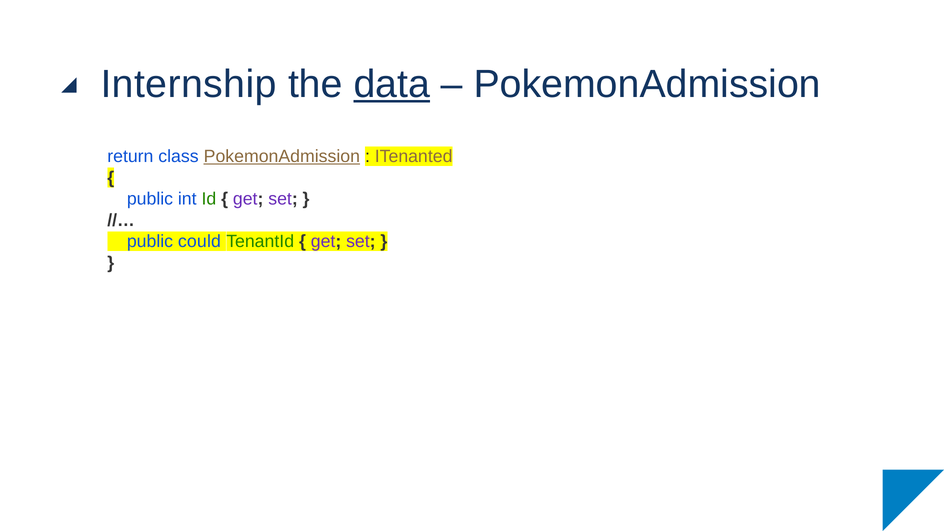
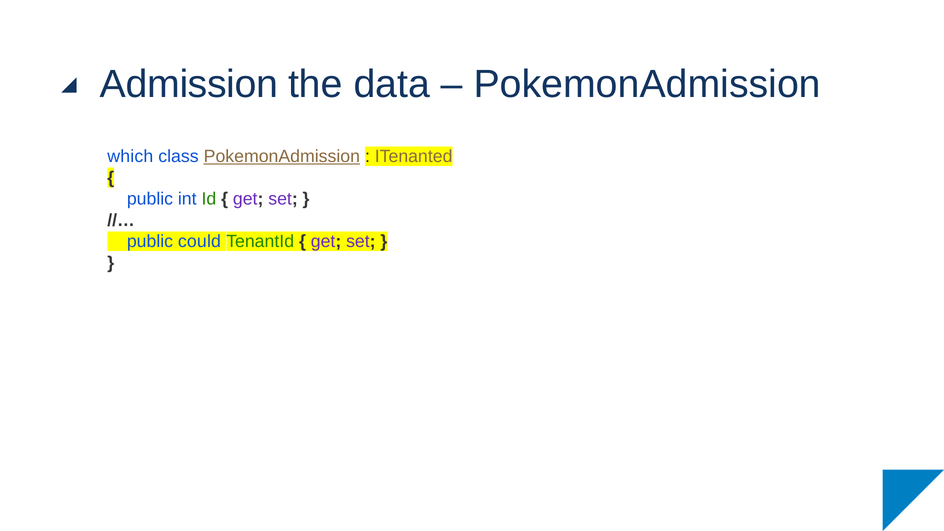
Internship: Internship -> Admission
data underline: present -> none
return: return -> which
